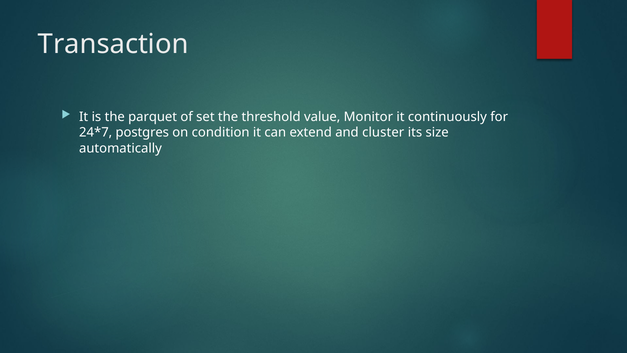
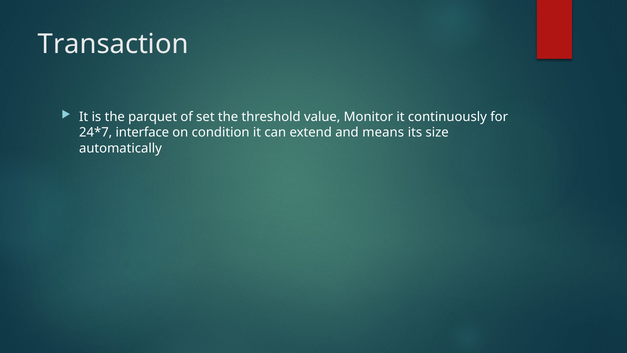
postgres: postgres -> interface
cluster: cluster -> means
